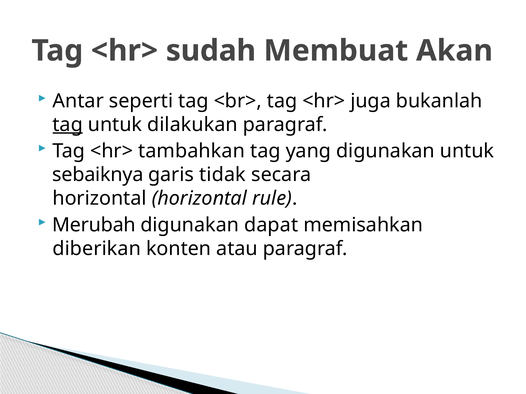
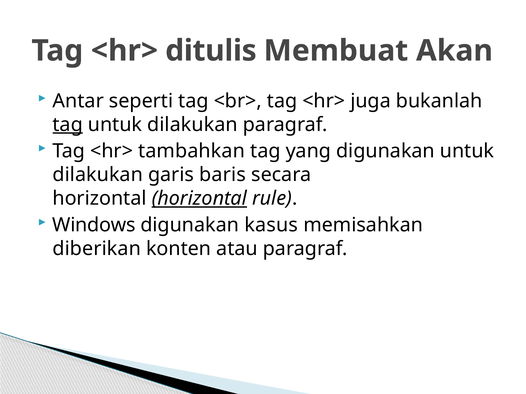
sudah: sudah -> ditulis
sebaiknya at (98, 175): sebaiknya -> dilakukan
tidak: tidak -> baris
horizontal at (199, 199) underline: none -> present
Merubah: Merubah -> Windows
dapat: dapat -> kasus
